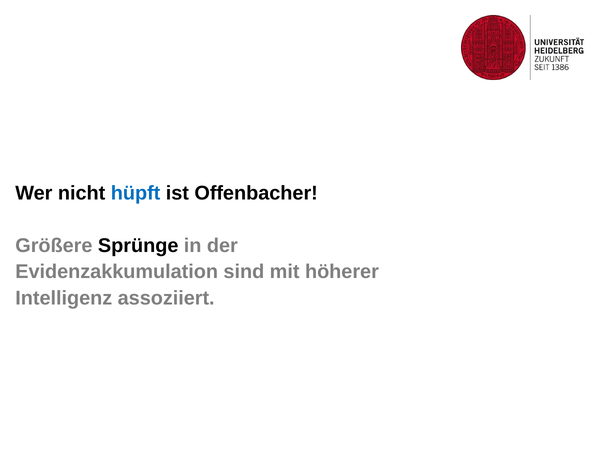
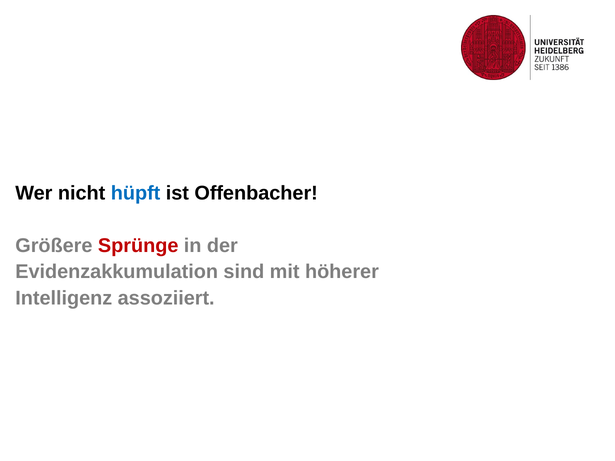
Sprünge colour: black -> red
